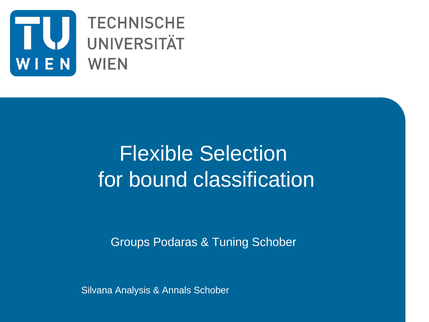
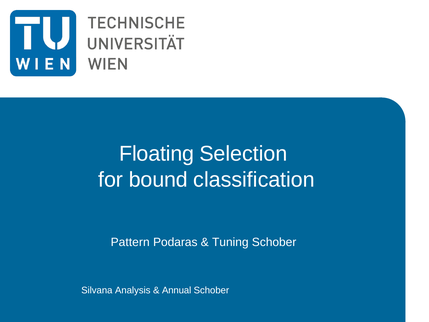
Flexible: Flexible -> Floating
Groups: Groups -> Pattern
Annals: Annals -> Annual
